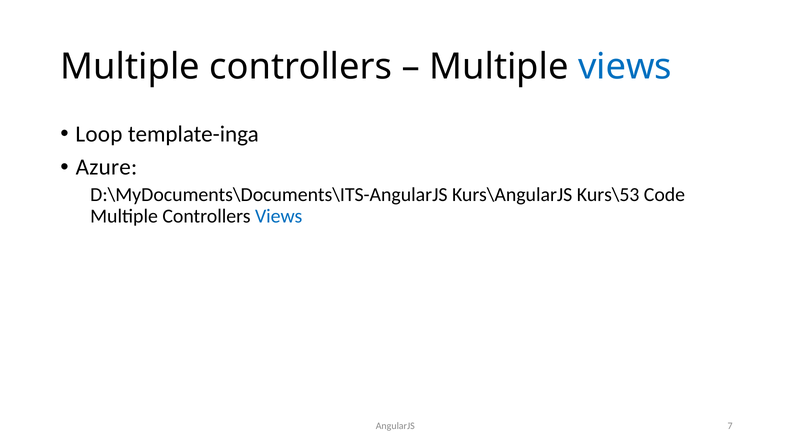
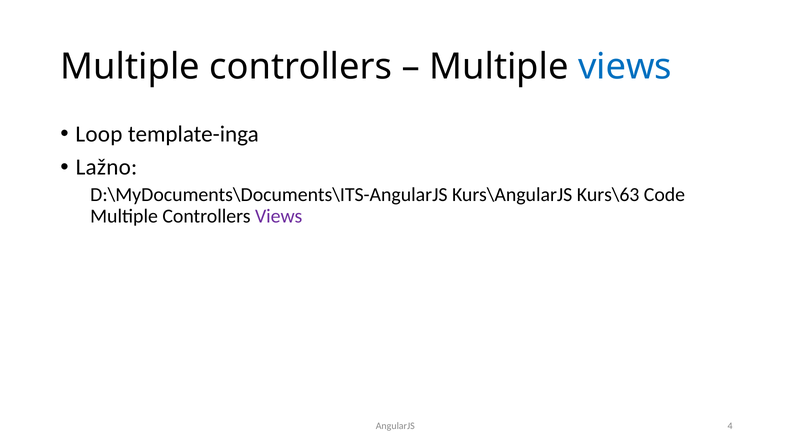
Azure: Azure -> Lažno
Kurs\53: Kurs\53 -> Kurs\63
Views at (279, 216) colour: blue -> purple
7: 7 -> 4
